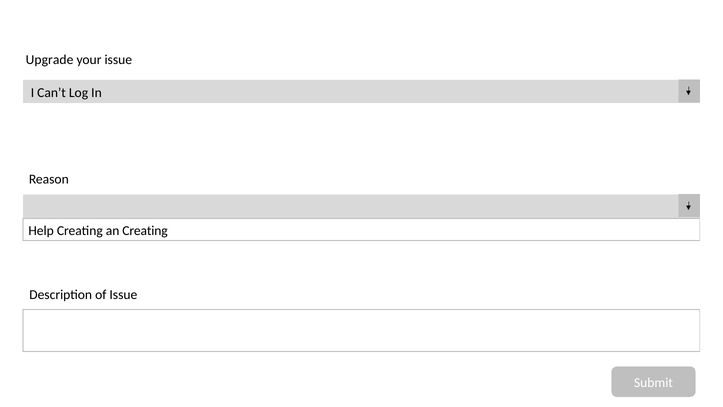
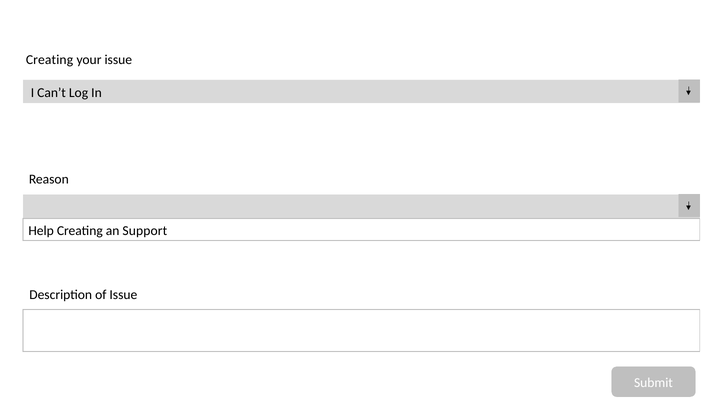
Upgrade at (50, 60): Upgrade -> Creating
an Creating: Creating -> Support
